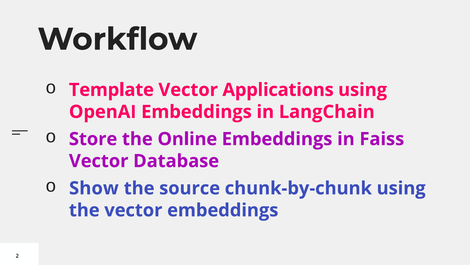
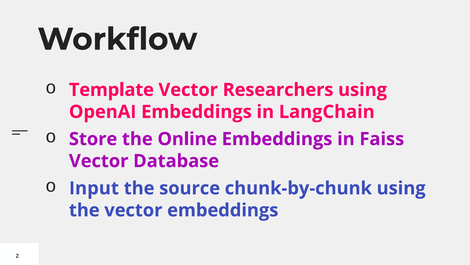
Applications: Applications -> Researchers
Show: Show -> Input
